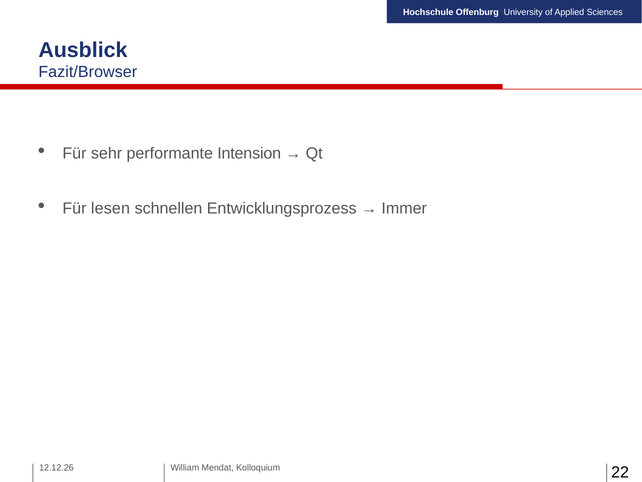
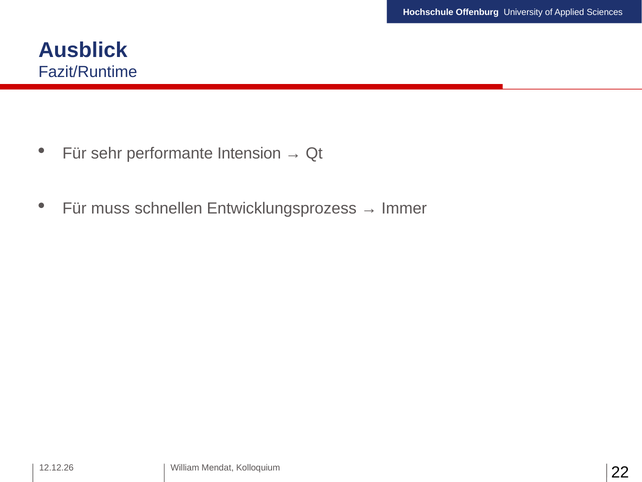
Fazit/Browser: Fazit/Browser -> Fazit/Runtime
lesen: lesen -> muss
